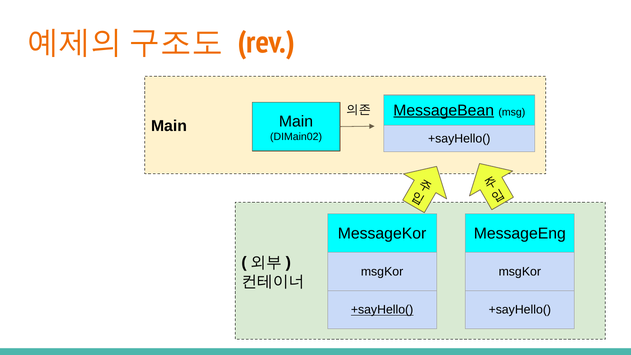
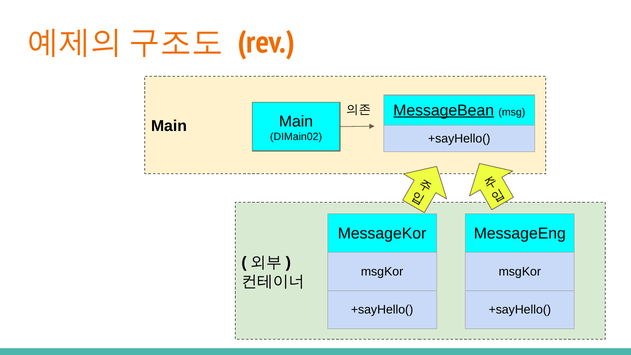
+sayHello( at (382, 310) underline: present -> none
